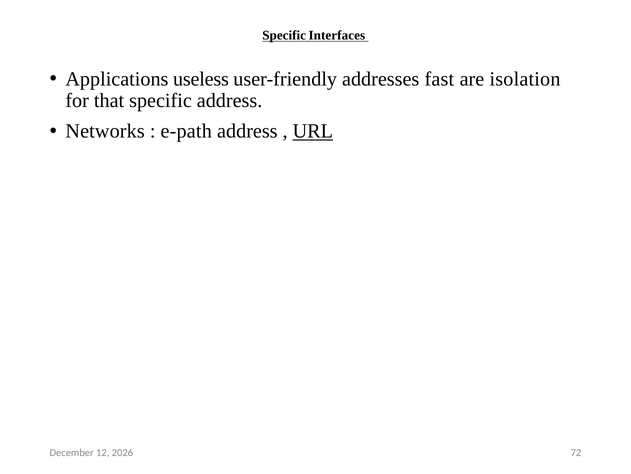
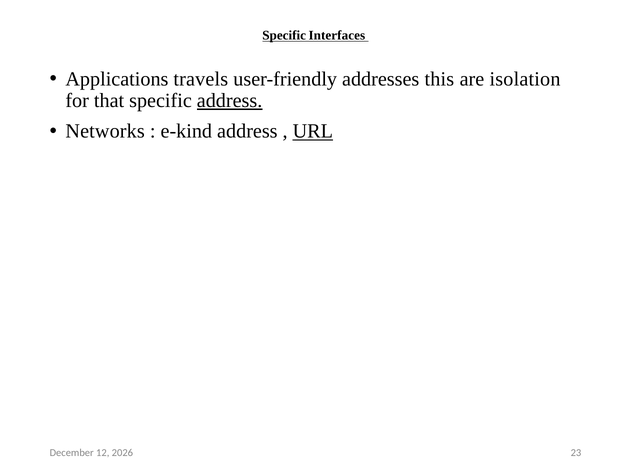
useless: useless -> travels
fast: fast -> this
address at (230, 100) underline: none -> present
e-path: e-path -> e-kind
72: 72 -> 23
